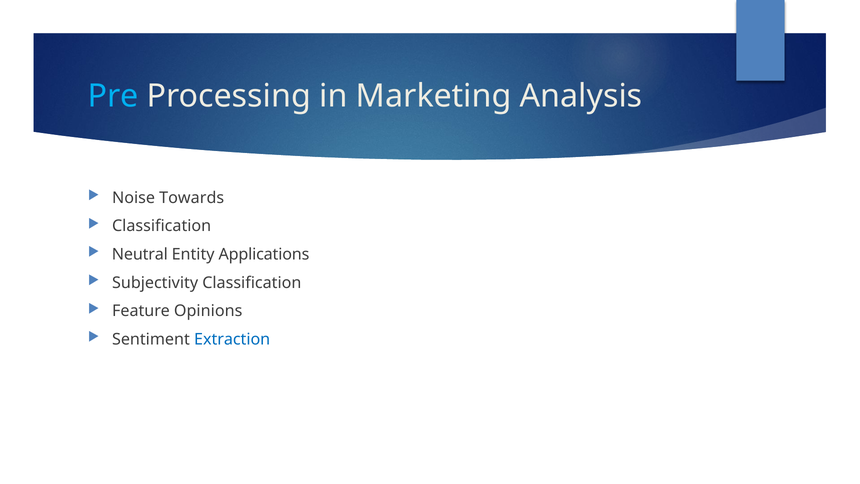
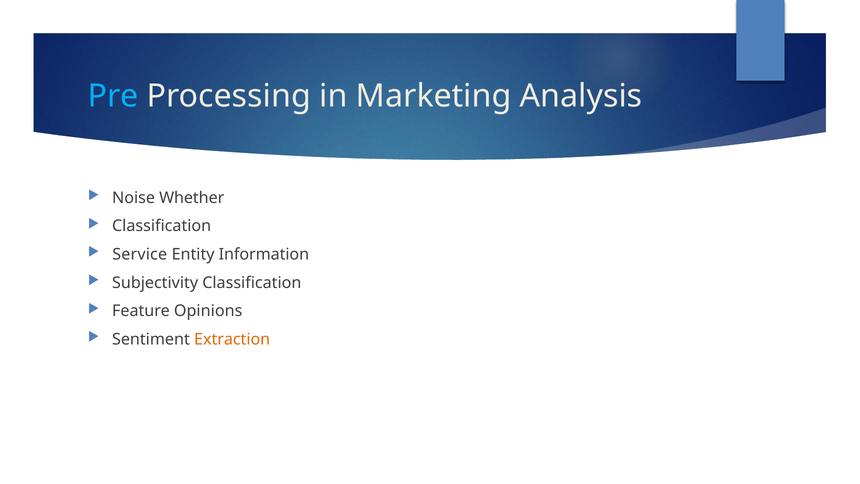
Towards: Towards -> Whether
Neutral: Neutral -> Service
Applications: Applications -> Information
Extraction colour: blue -> orange
